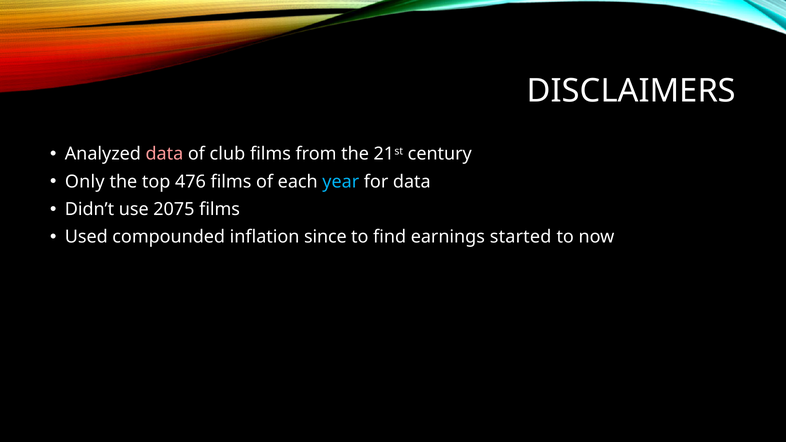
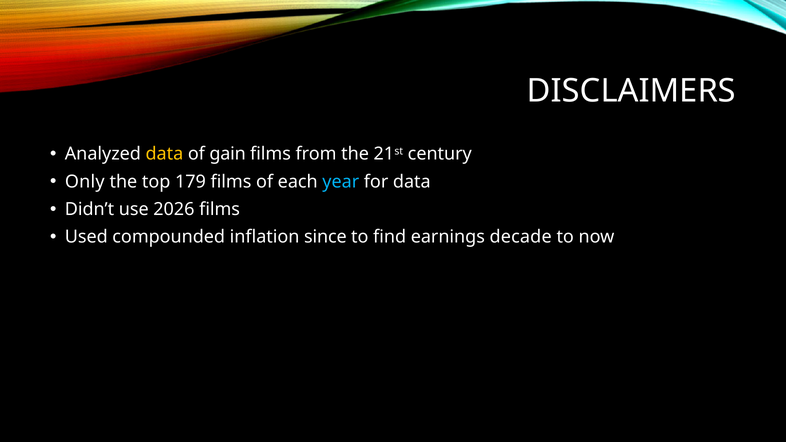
data at (164, 154) colour: pink -> yellow
club: club -> gain
476: 476 -> 179
2075: 2075 -> 2026
started: started -> decade
